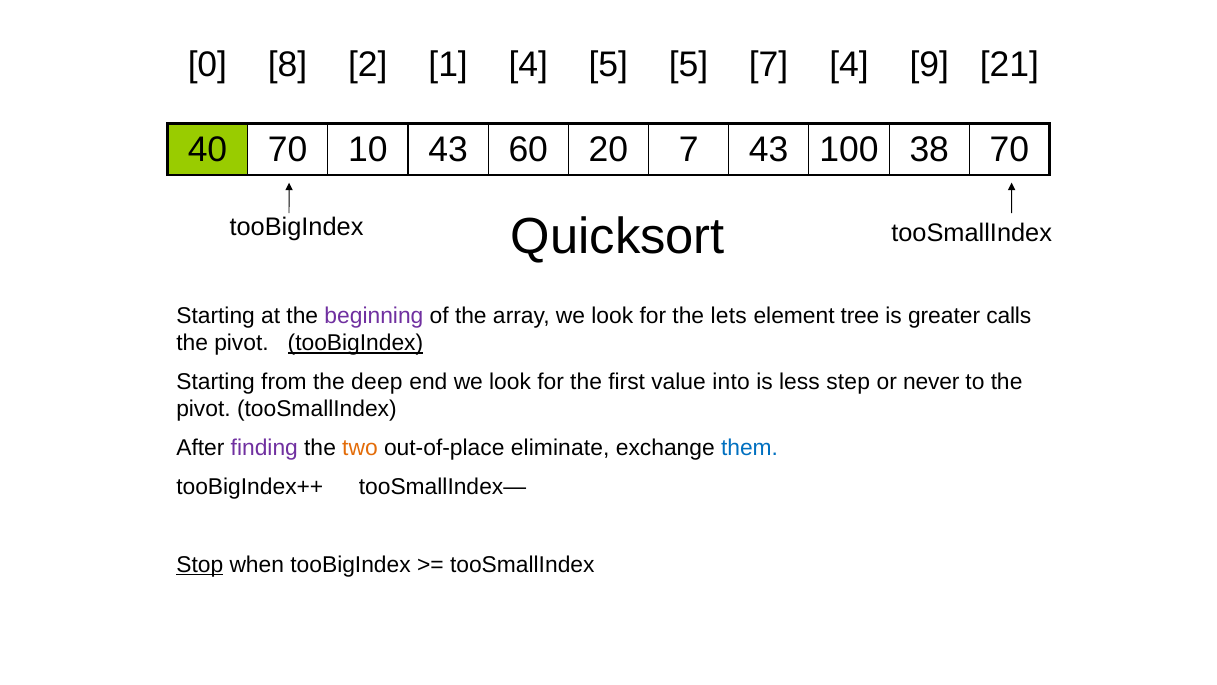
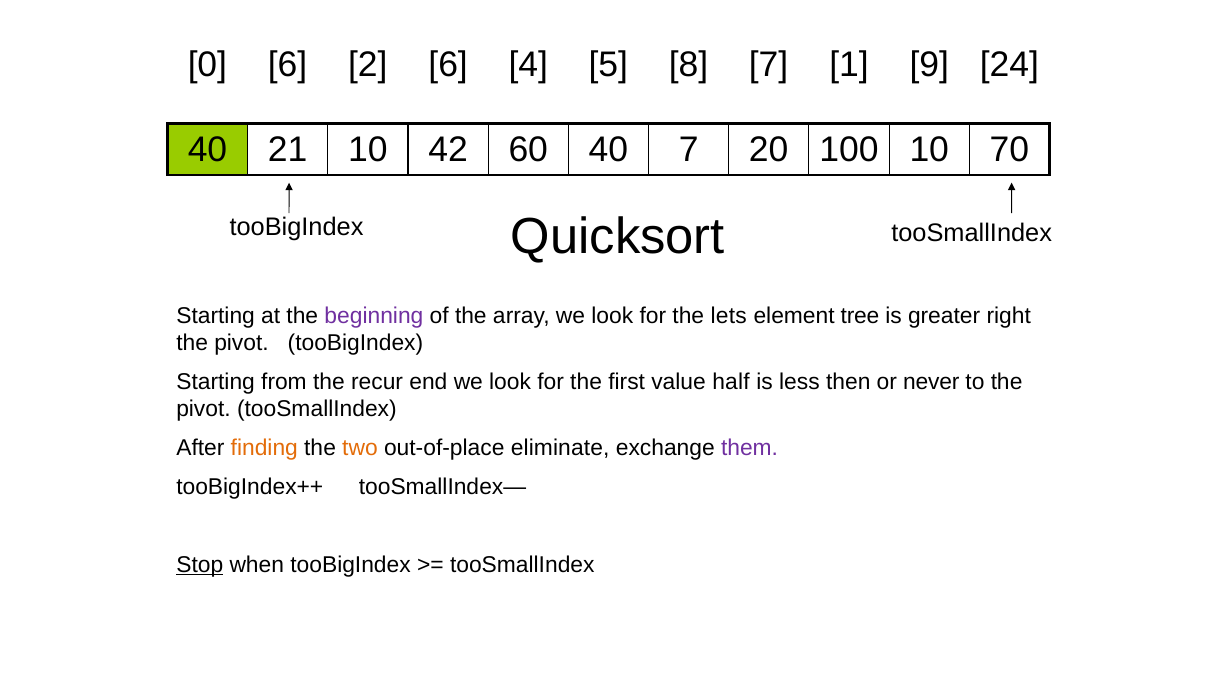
0 8: 8 -> 6
2 1: 1 -> 6
5 5: 5 -> 8
7 4: 4 -> 1
21: 21 -> 24
40 70: 70 -> 21
10 43: 43 -> 42
60 20: 20 -> 40
7 43: 43 -> 20
100 38: 38 -> 10
calls: calls -> right
tooBigIndex at (355, 343) underline: present -> none
deep: deep -> recur
into: into -> half
step: step -> then
finding colour: purple -> orange
them colour: blue -> purple
